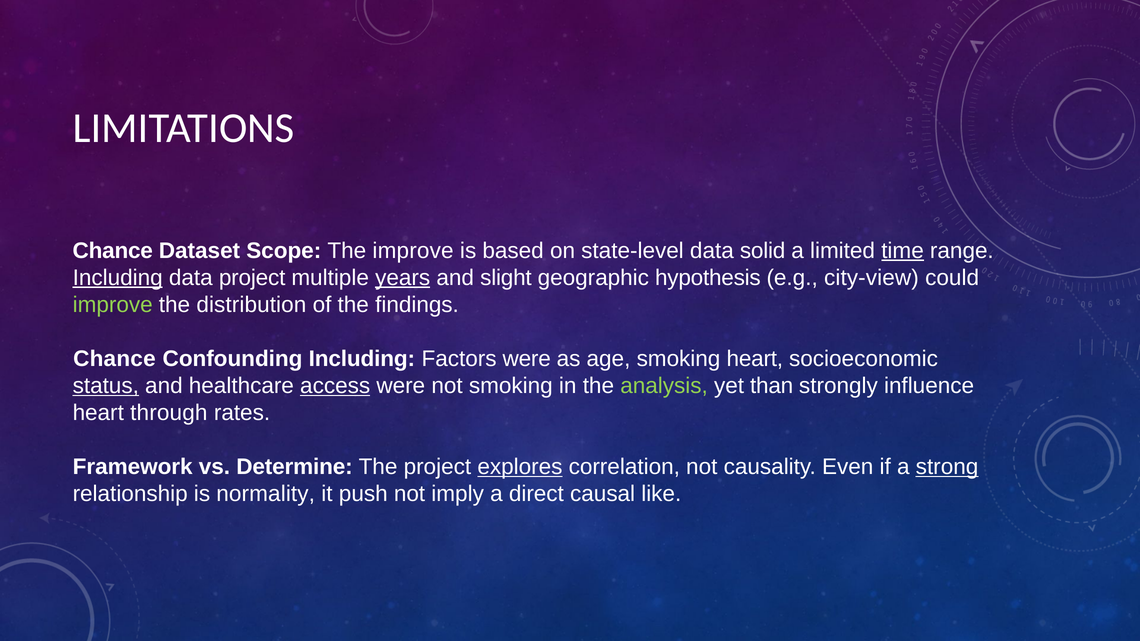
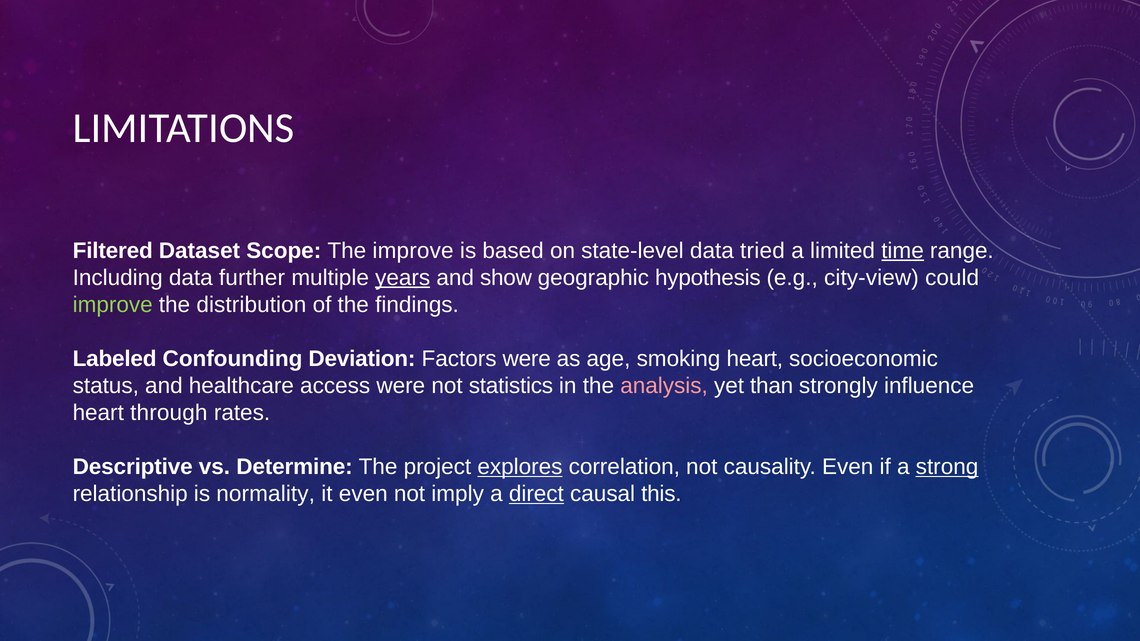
Chance at (113, 251): Chance -> Filtered
solid: solid -> tried
Including at (118, 278) underline: present -> none
data project: project -> further
slight: slight -> show
Chance at (114, 359): Chance -> Labeled
Confounding Including: Including -> Deviation
status underline: present -> none
access underline: present -> none
not smoking: smoking -> statistics
analysis colour: light green -> pink
Framework: Framework -> Descriptive
it push: push -> even
direct underline: none -> present
like: like -> this
